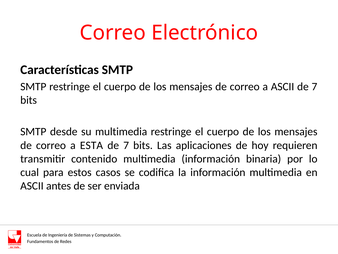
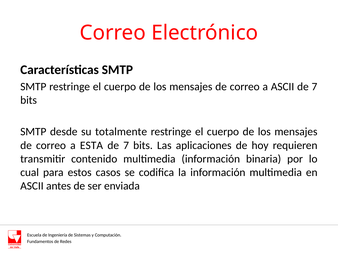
su multimedia: multimedia -> totalmente
